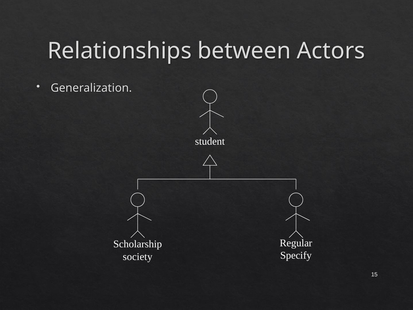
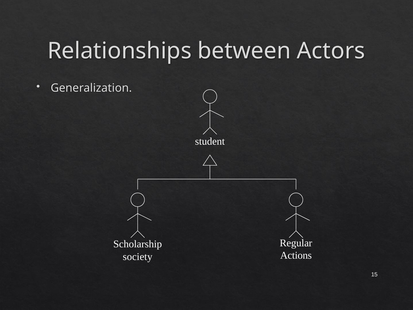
Specify: Specify -> Actions
